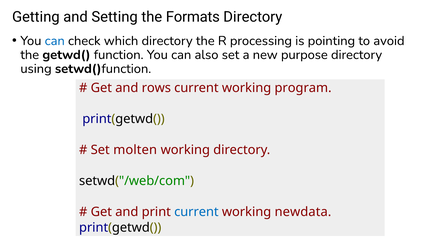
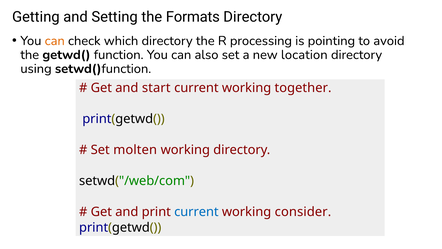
can at (55, 41) colour: blue -> orange
purpose: purpose -> location
rows: rows -> start
program: program -> together
newdata: newdata -> consider
